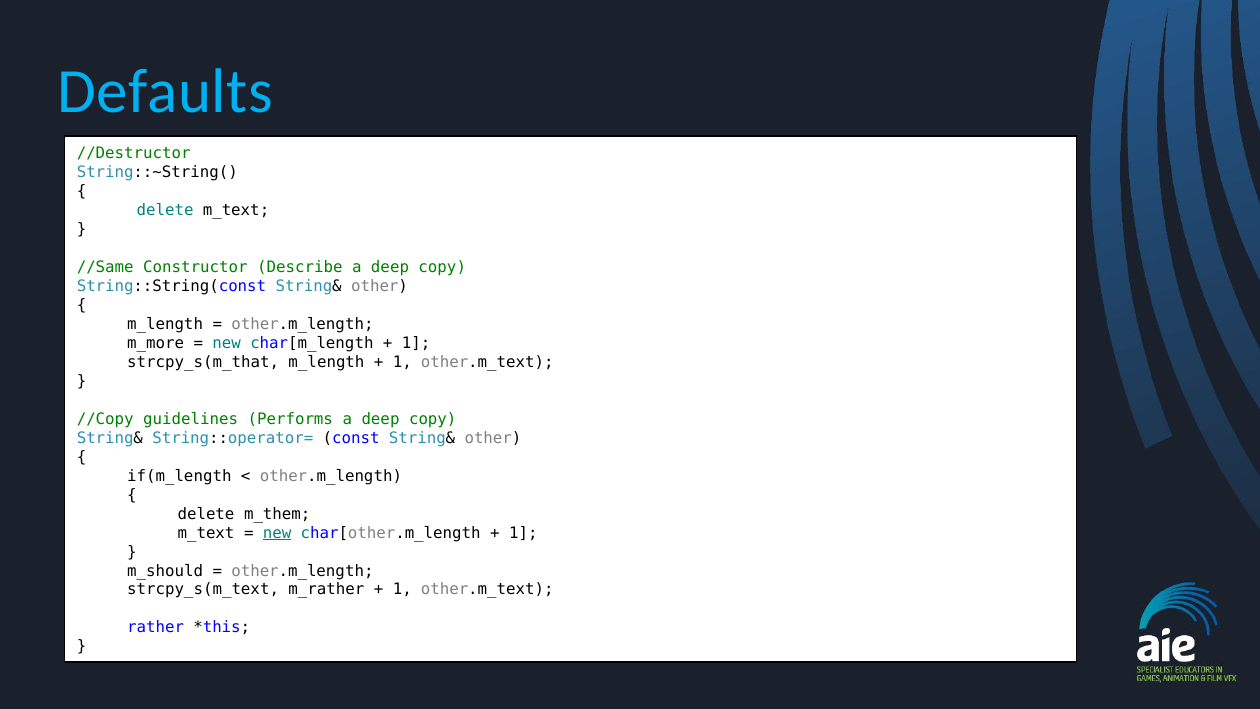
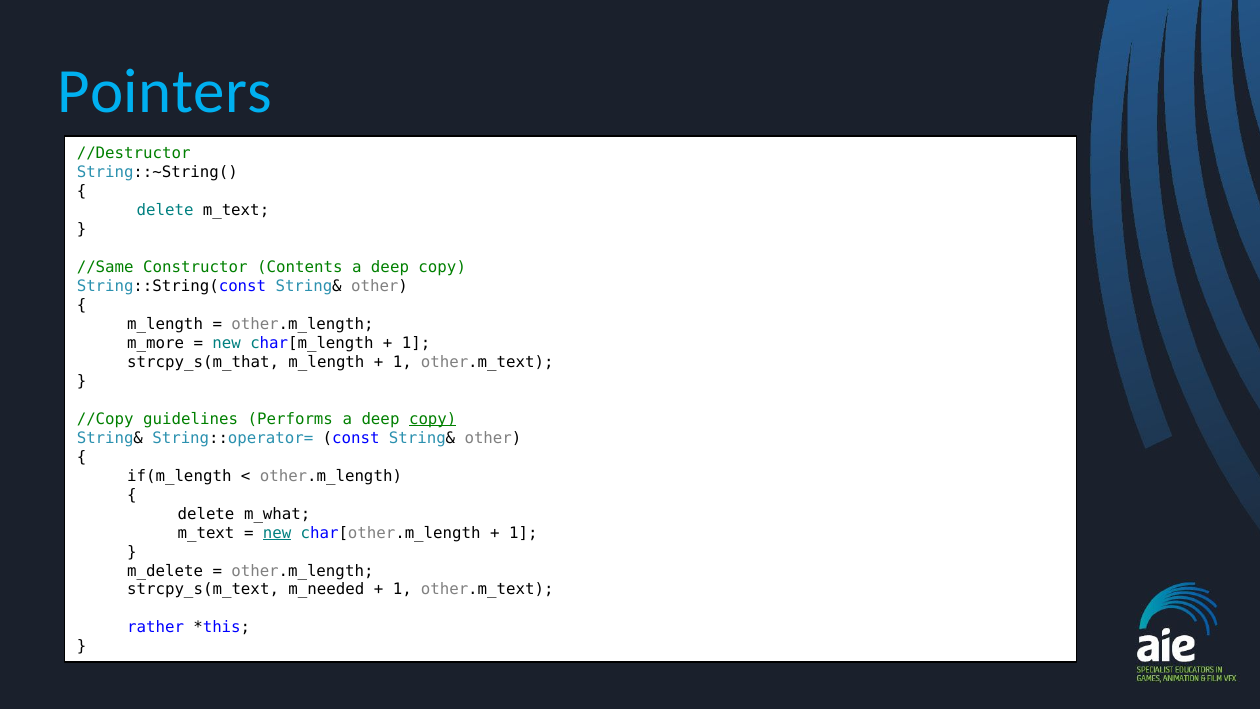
Defaults: Defaults -> Pointers
Describe: Describe -> Contents
copy at (433, 419) underline: none -> present
m_them: m_them -> m_what
m_should: m_should -> m_delete
m_rather: m_rather -> m_needed
